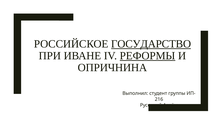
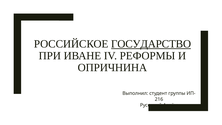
РЕФОРМЫ underline: present -> none
